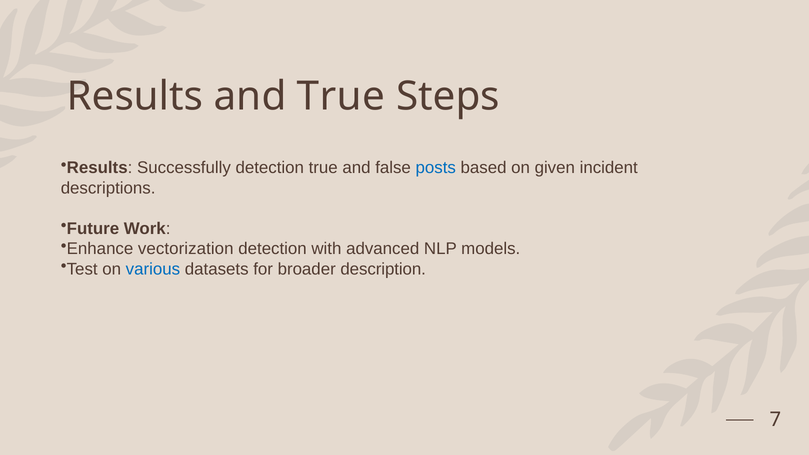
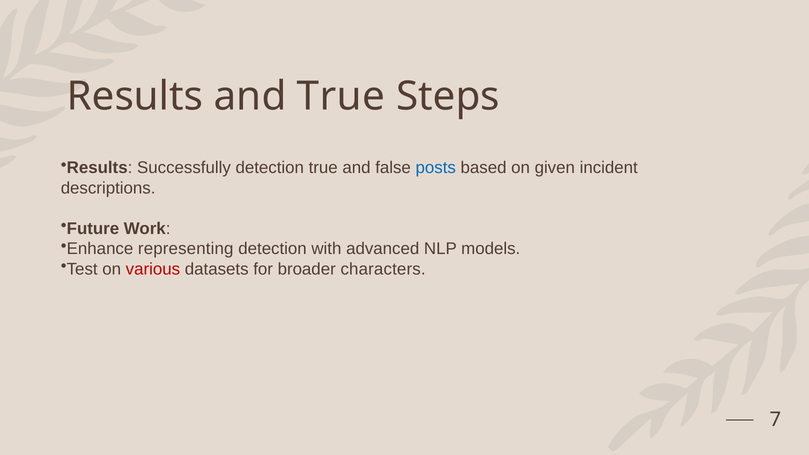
vectorization: vectorization -> representing
various colour: blue -> red
description: description -> characters
